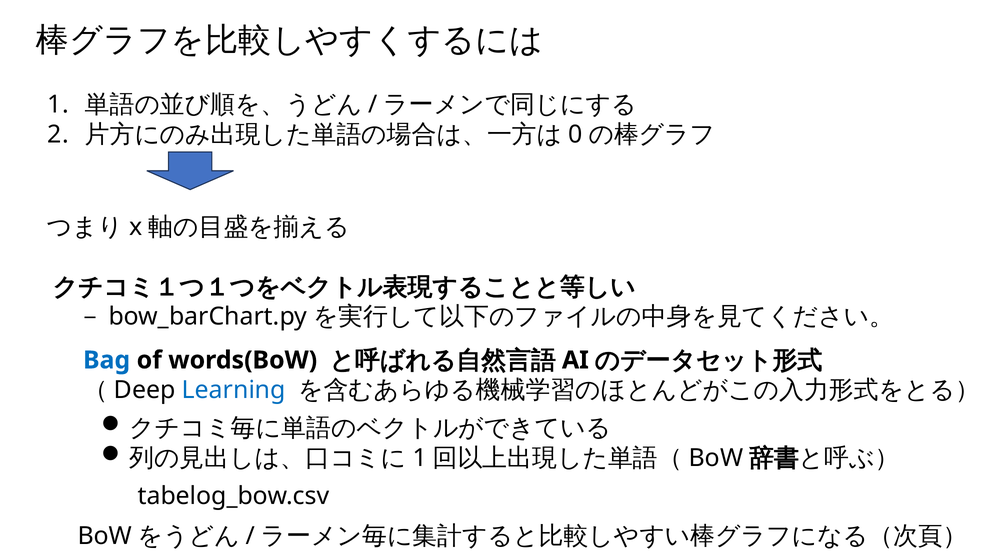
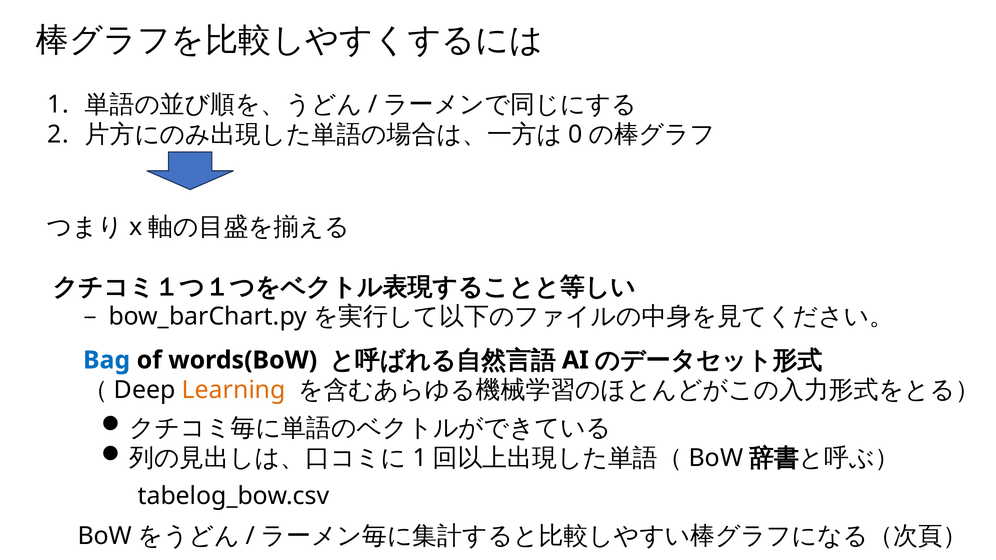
Learning colour: blue -> orange
